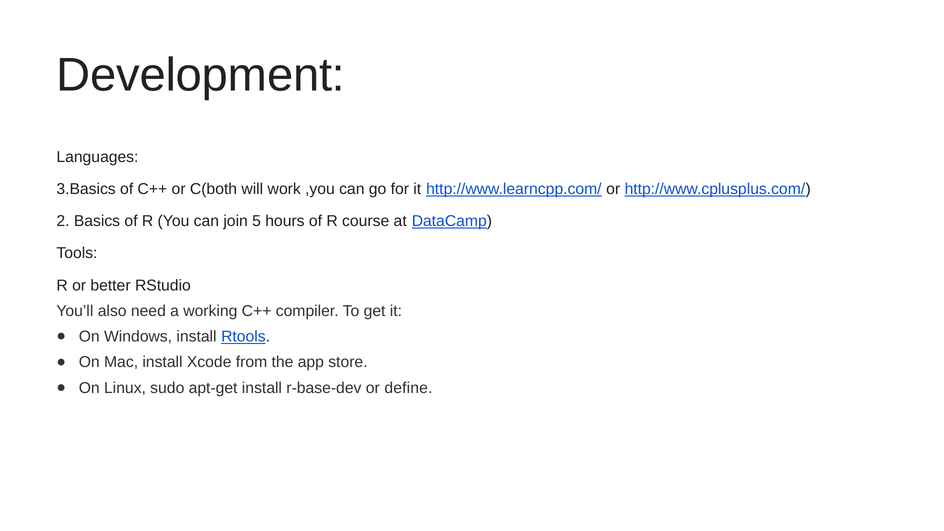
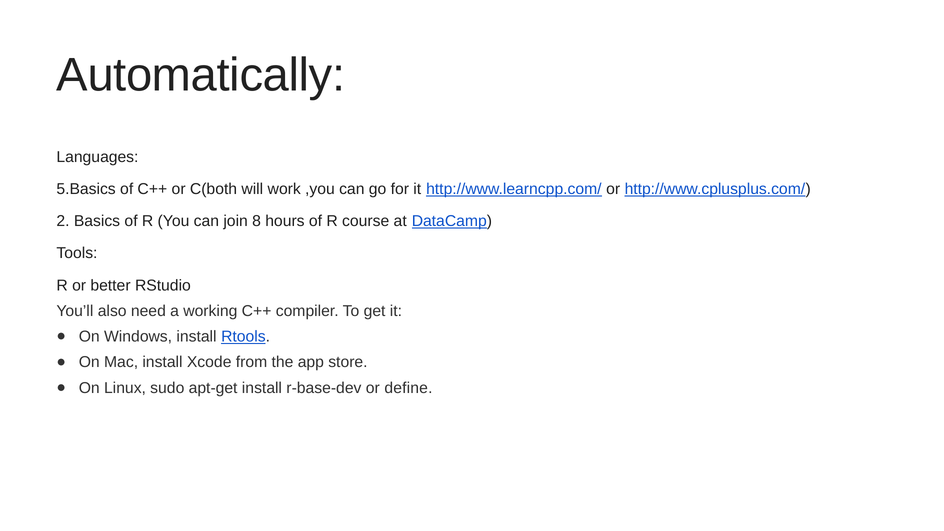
Development: Development -> Automatically
3.Basics: 3.Basics -> 5.Basics
5: 5 -> 8
